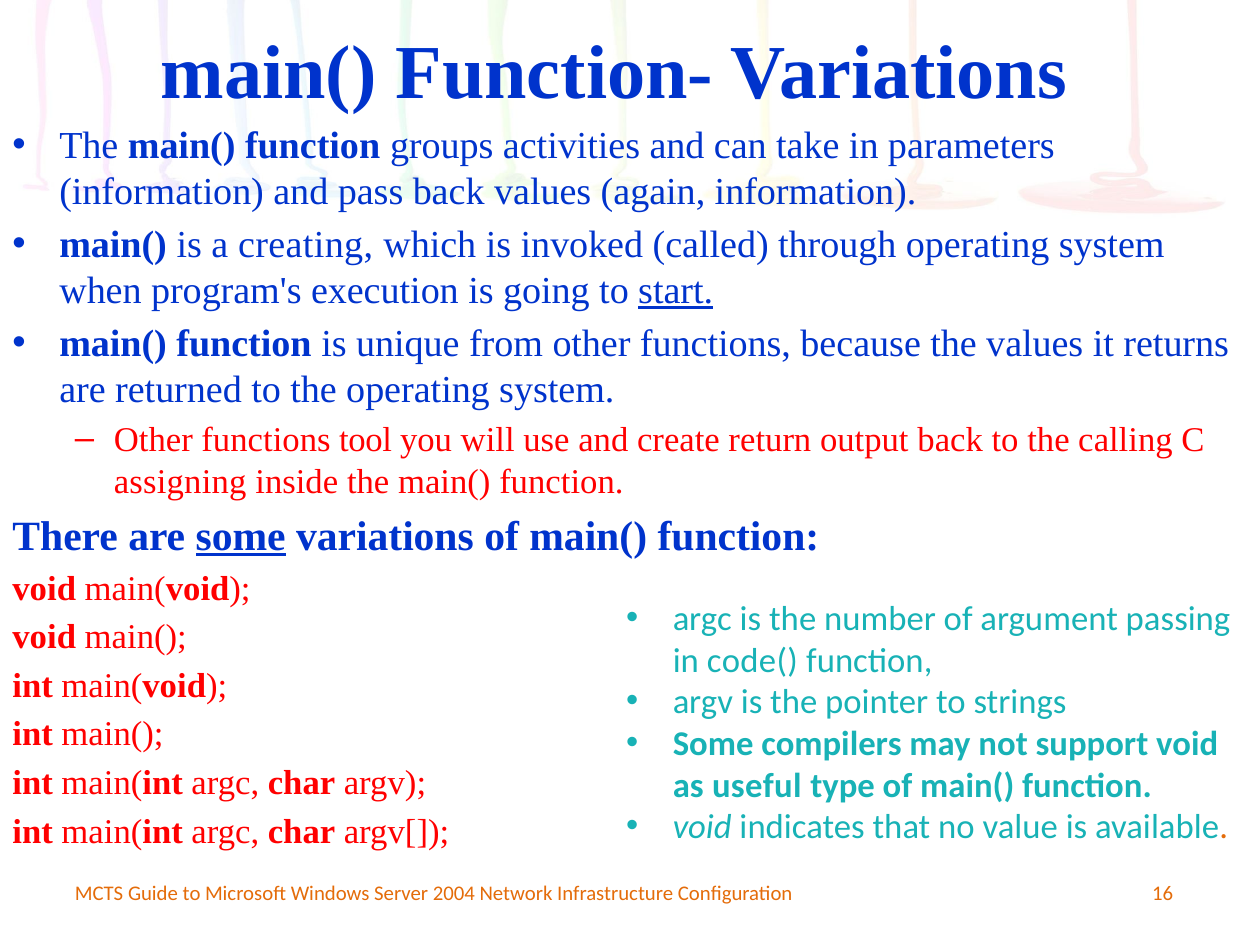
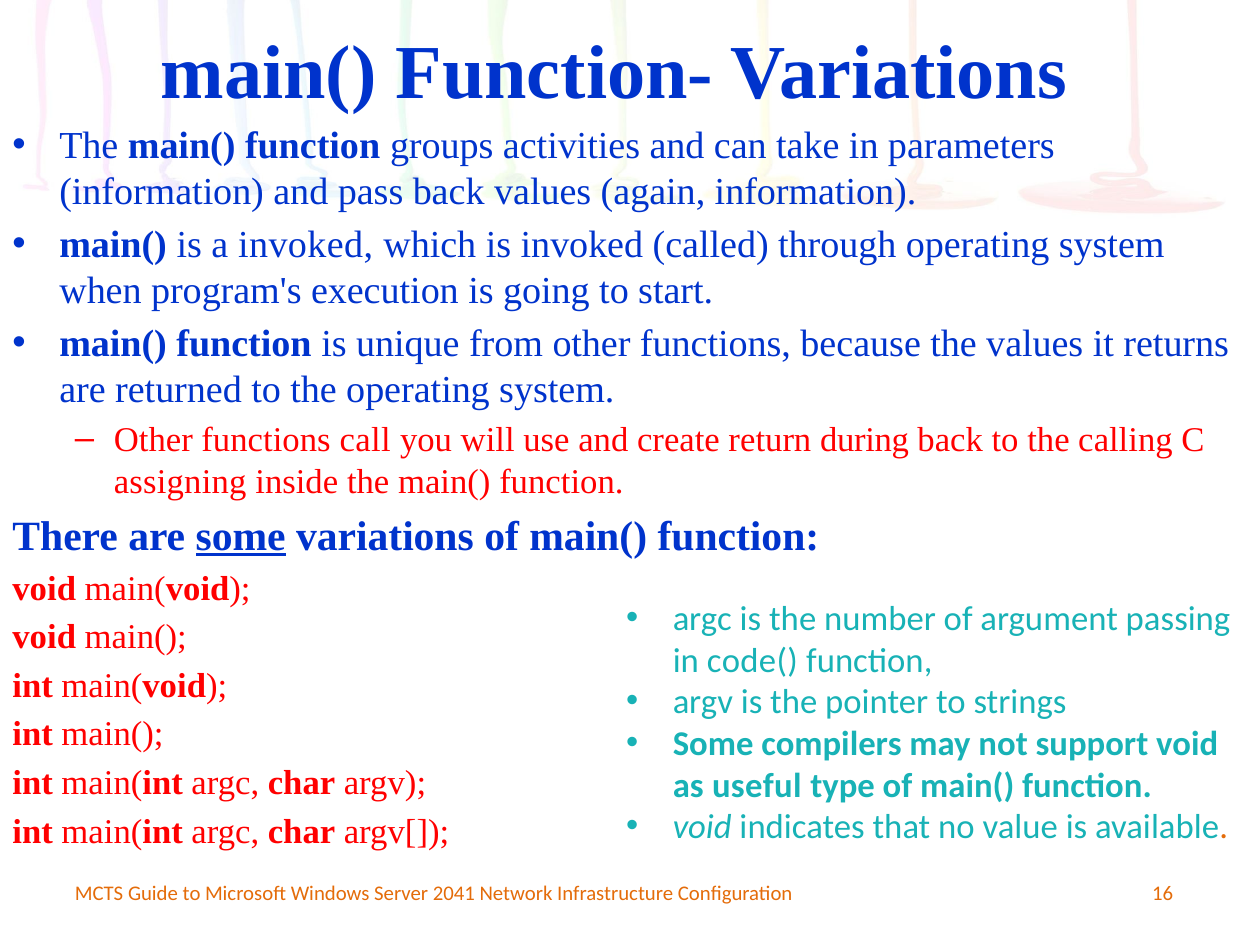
a creating: creating -> invoked
start underline: present -> none
tool: tool -> call
output: output -> during
2004: 2004 -> 2041
